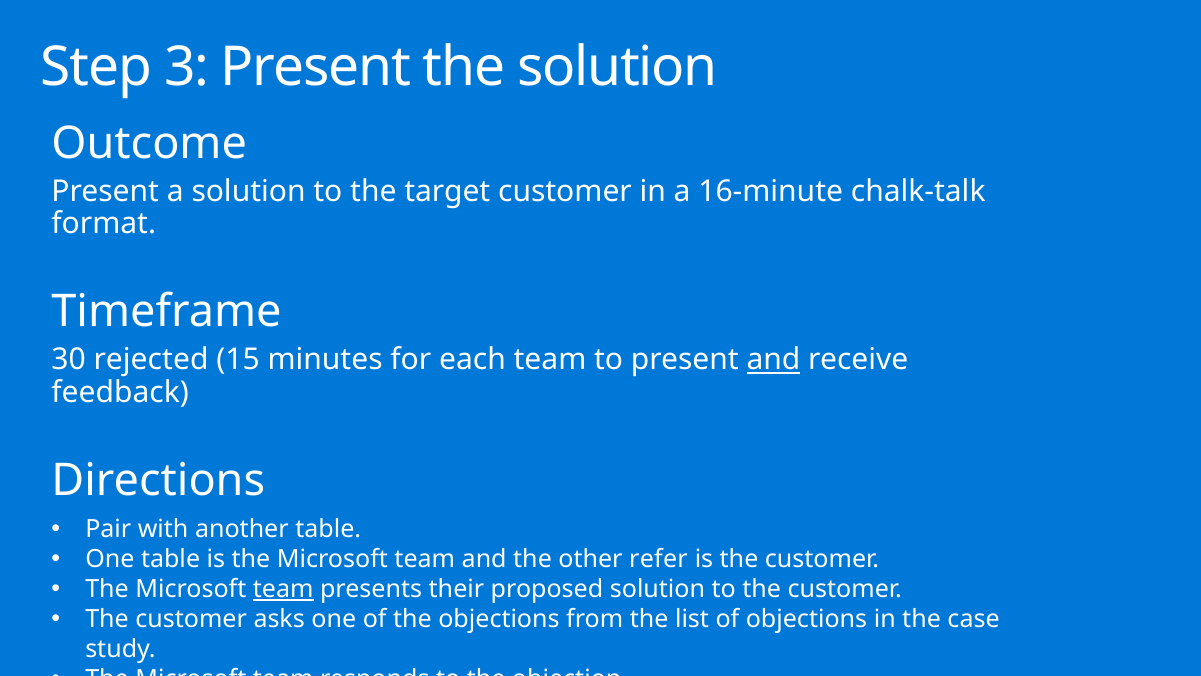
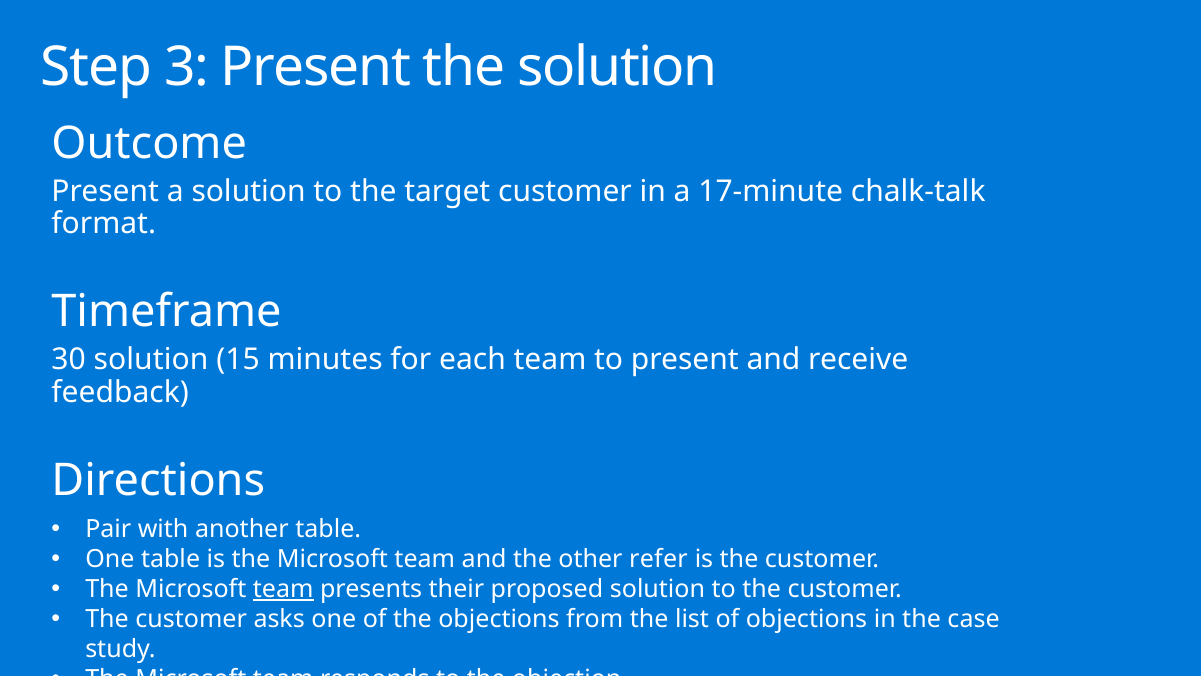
16-minute: 16-minute -> 17-minute
30 rejected: rejected -> solution
and at (774, 360) underline: present -> none
